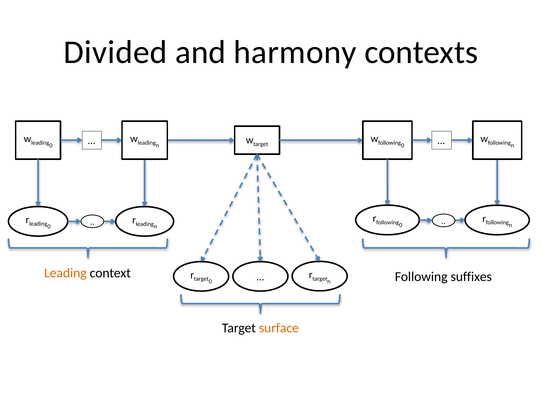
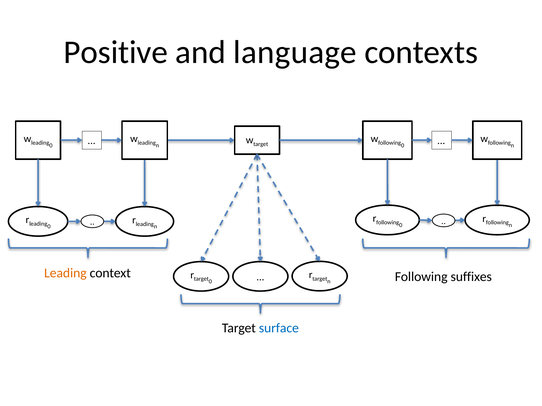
Divided: Divided -> Positive
harmony: harmony -> language
surface colour: orange -> blue
